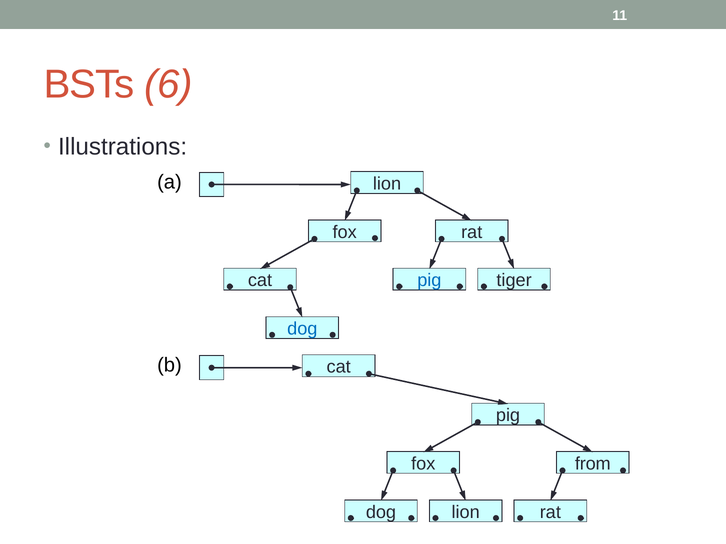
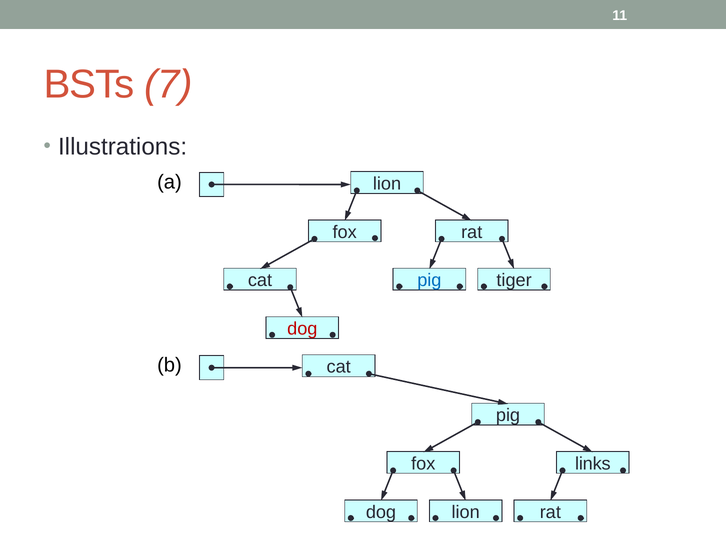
6: 6 -> 7
dog at (302, 329) colour: blue -> red
from: from -> links
